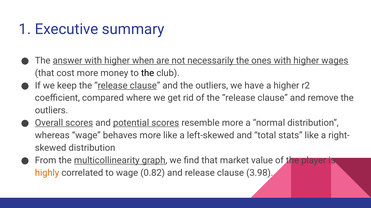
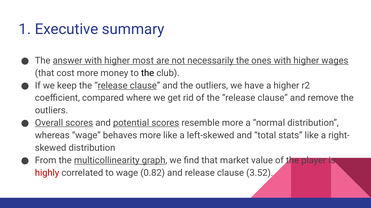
when: when -> most
highly colour: orange -> red
3.98: 3.98 -> 3.52
